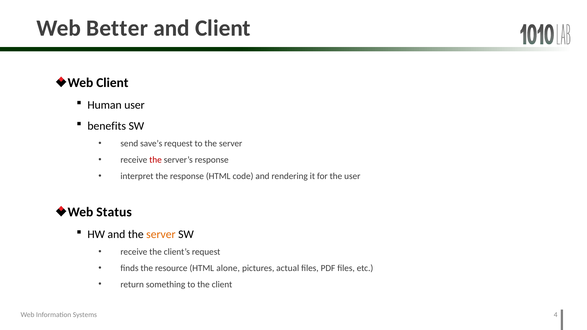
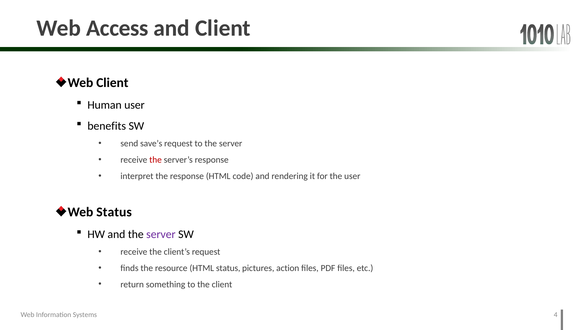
Better: Better -> Access
server at (161, 234) colour: orange -> purple
HTML alone: alone -> status
actual: actual -> action
